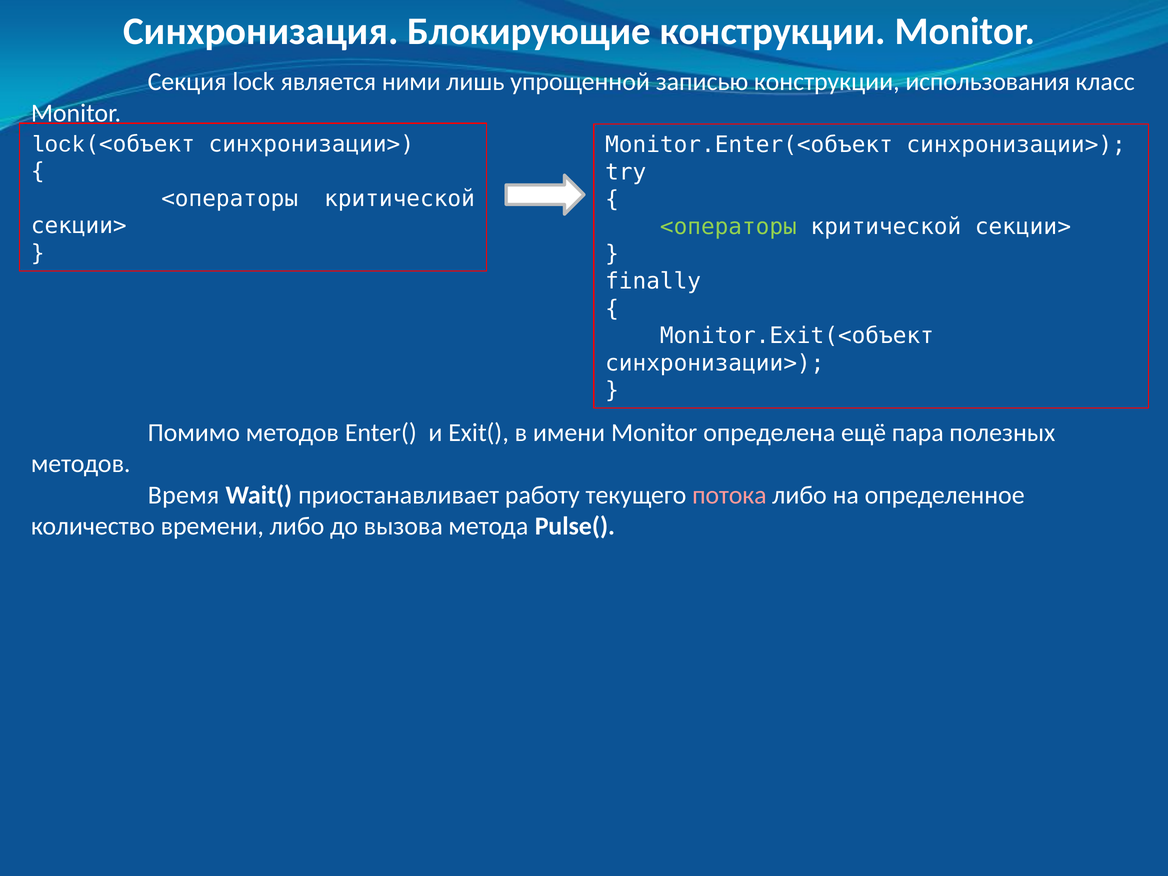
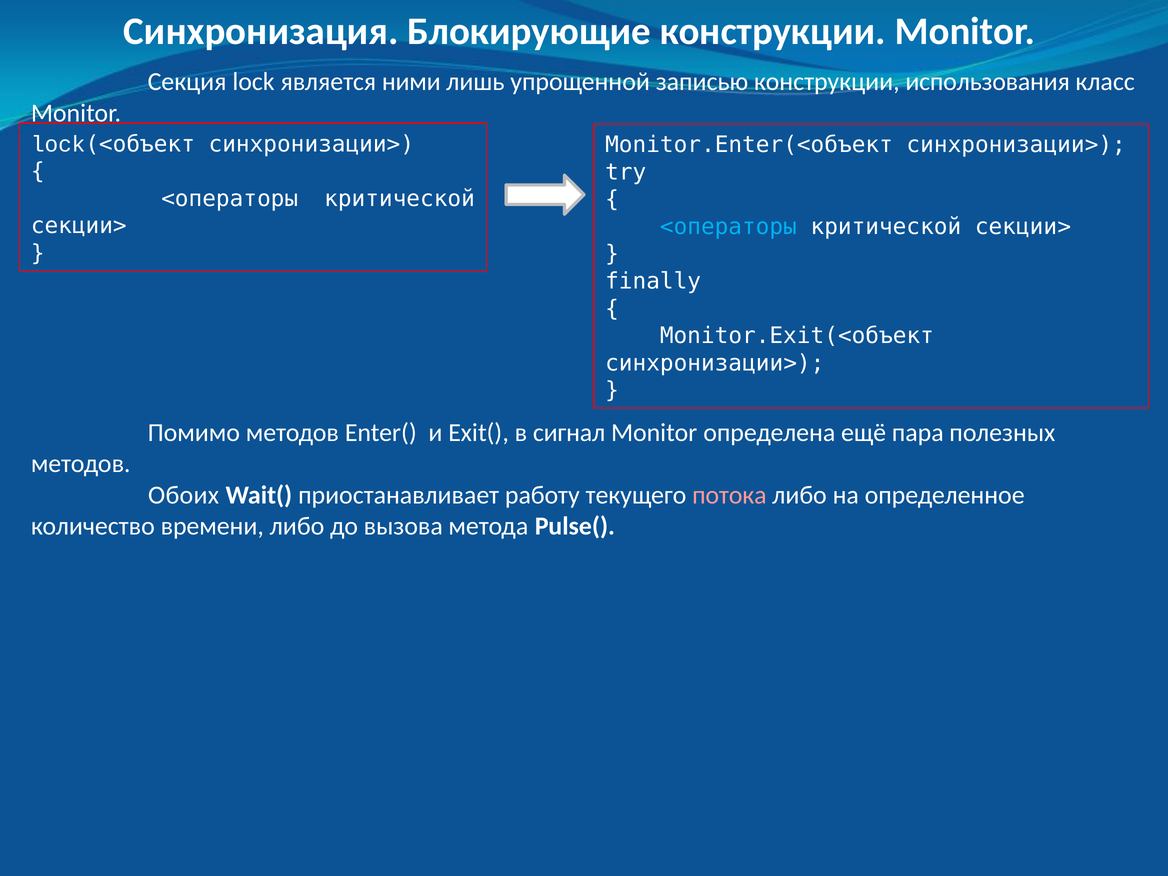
<операторы at (728, 227) colour: light green -> light blue
имени: имени -> сигнал
Время: Время -> Обоих
